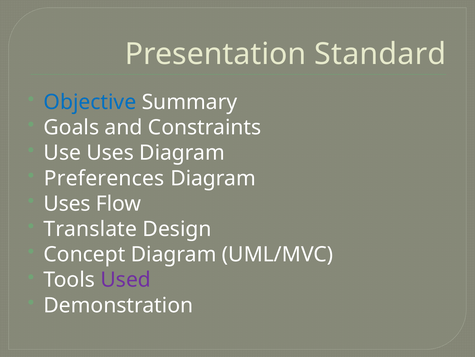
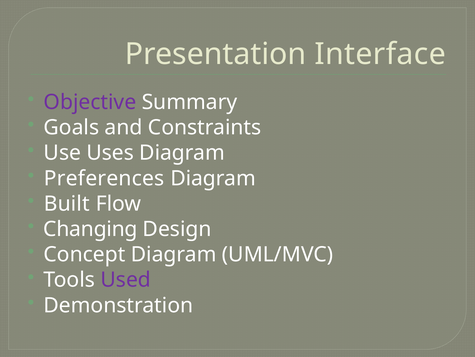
Standard: Standard -> Interface
Objective colour: blue -> purple
Uses at (67, 203): Uses -> Built
Translate: Translate -> Changing
